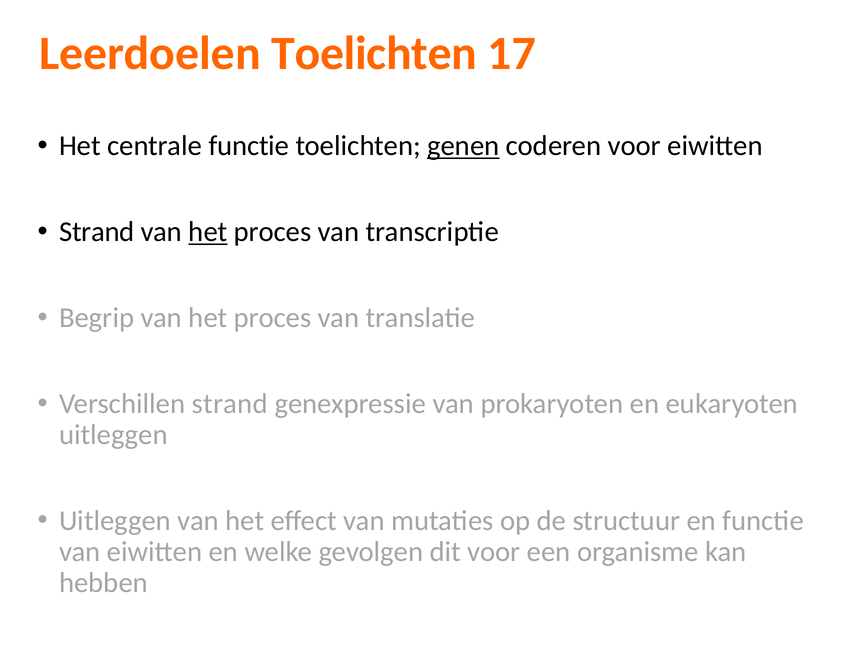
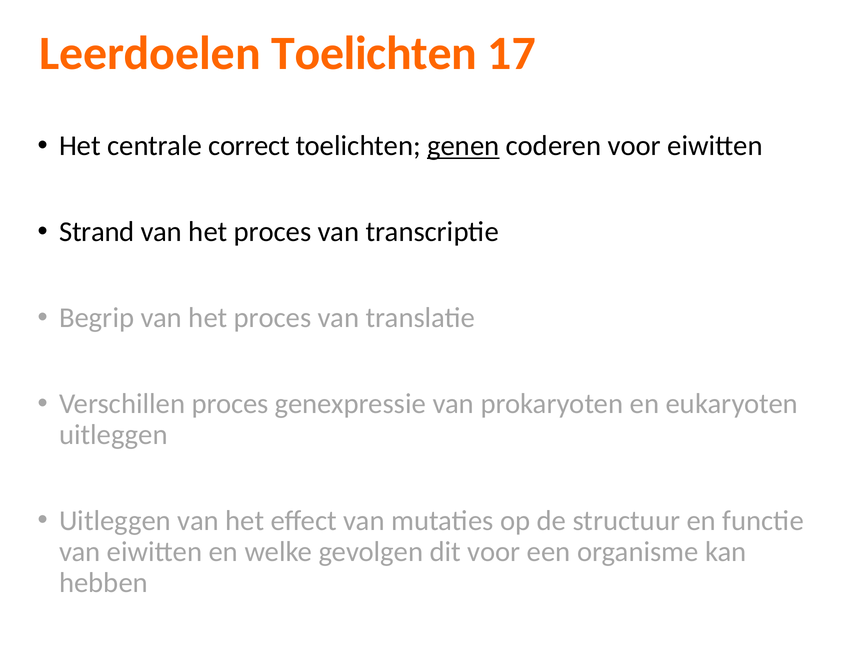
centrale functie: functie -> correct
het at (208, 232) underline: present -> none
Verschillen strand: strand -> proces
